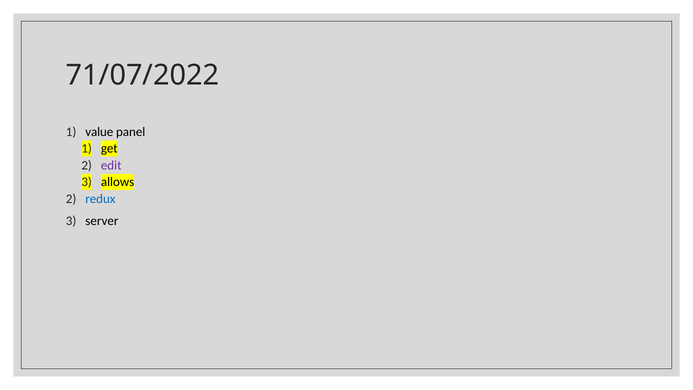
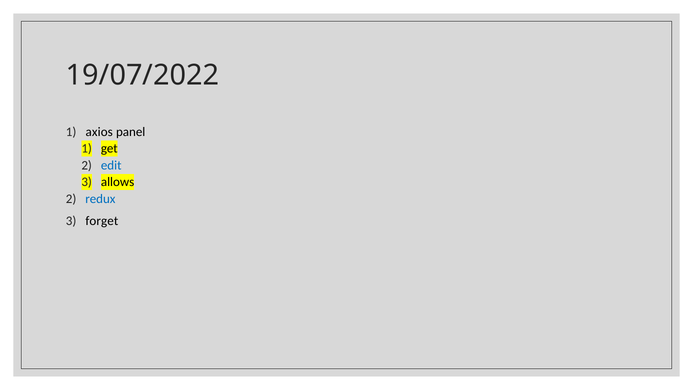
71/07/2022: 71/07/2022 -> 19/07/2022
value: value -> axios
edit colour: purple -> blue
server: server -> forget
